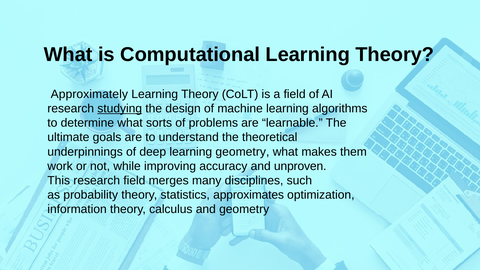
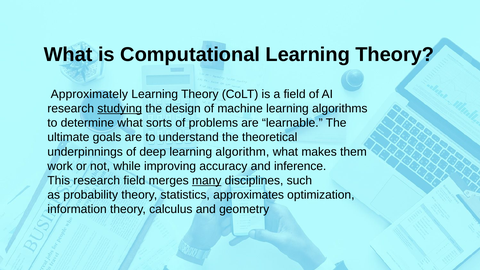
learning geometry: geometry -> algorithm
unproven: unproven -> inference
many underline: none -> present
